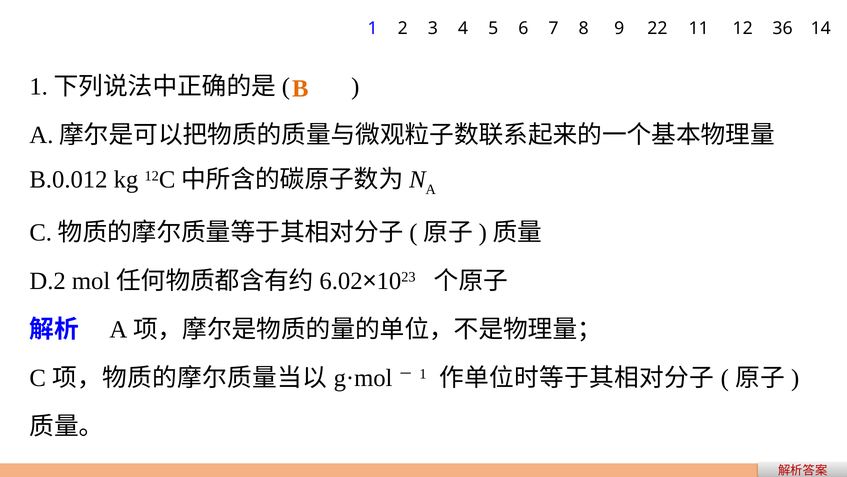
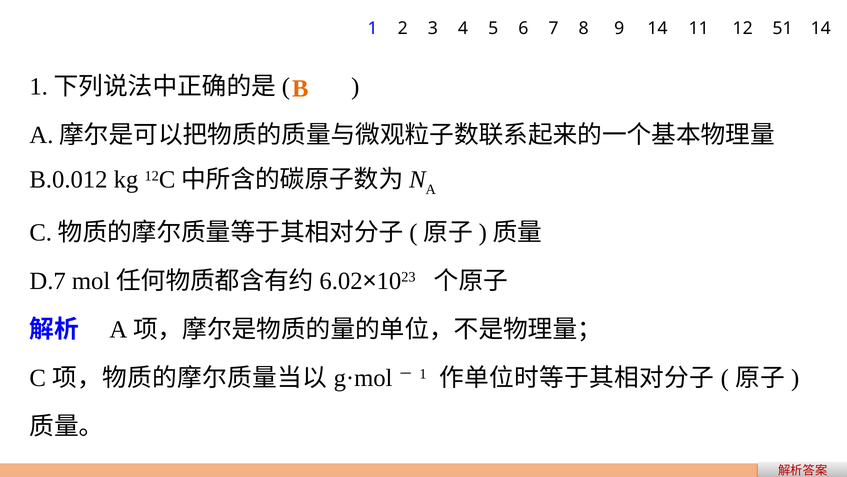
9 22: 22 -> 14
36: 36 -> 51
D.2: D.2 -> D.7
